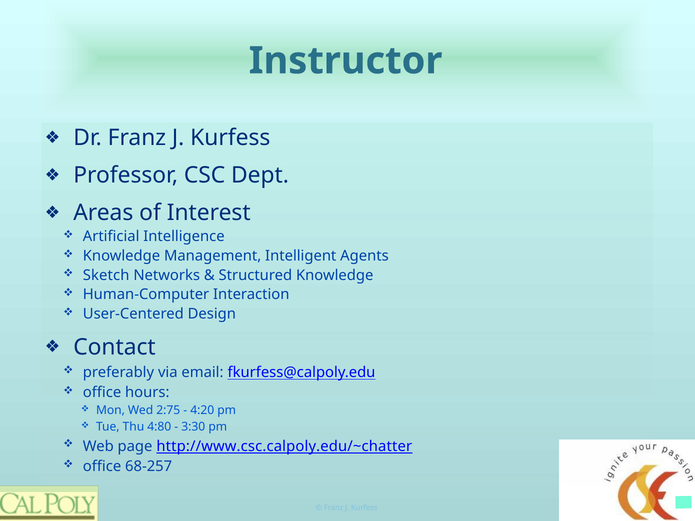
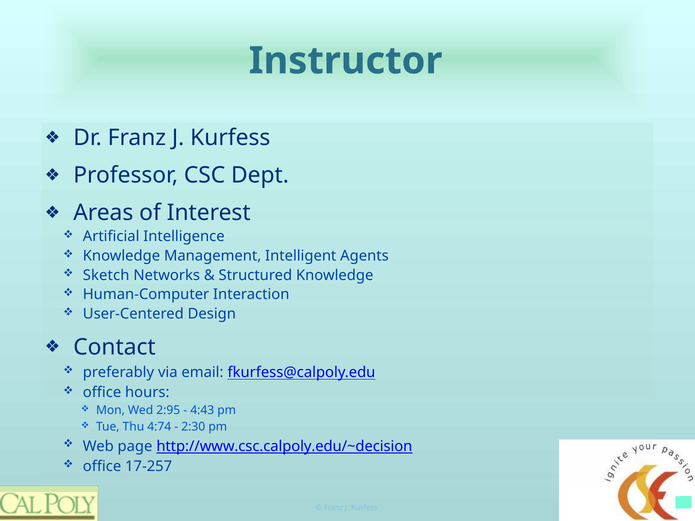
2:75: 2:75 -> 2:95
4:20: 4:20 -> 4:43
4:80: 4:80 -> 4:74
3:30: 3:30 -> 2:30
http://www.csc.calpoly.edu/~chatter: http://www.csc.calpoly.edu/~chatter -> http://www.csc.calpoly.edu/~decision
68-257: 68-257 -> 17-257
